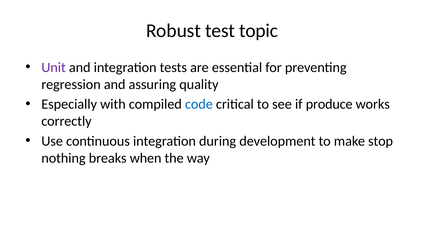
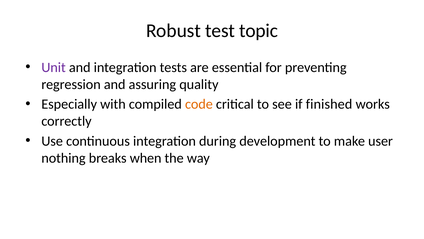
code colour: blue -> orange
produce: produce -> finished
stop: stop -> user
